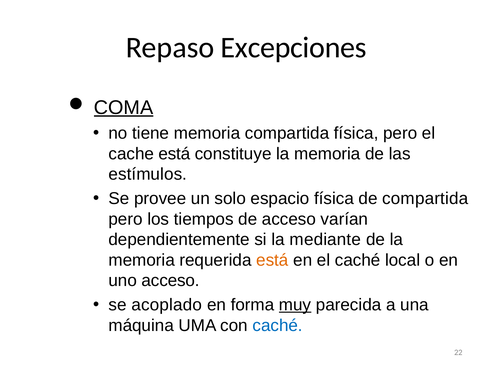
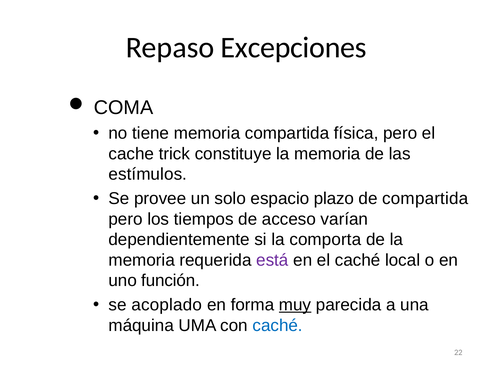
COMA underline: present -> none
cache está: está -> trick
espacio física: física -> plazo
mediante: mediante -> comporta
está at (272, 260) colour: orange -> purple
uno acceso: acceso -> función
